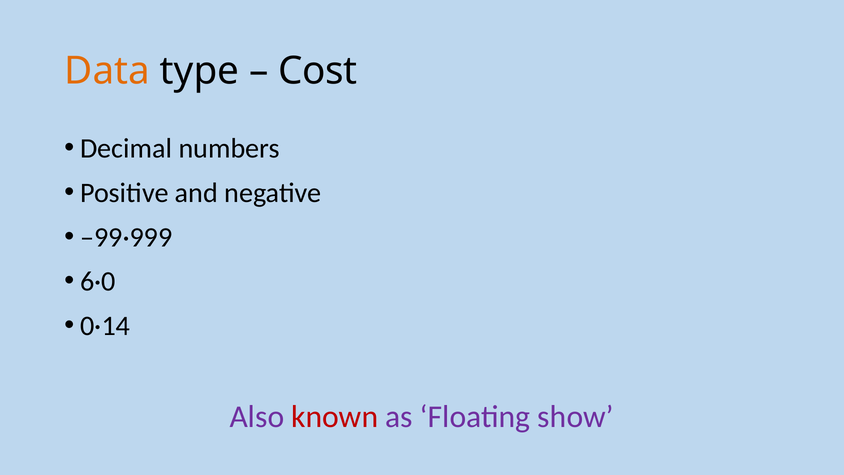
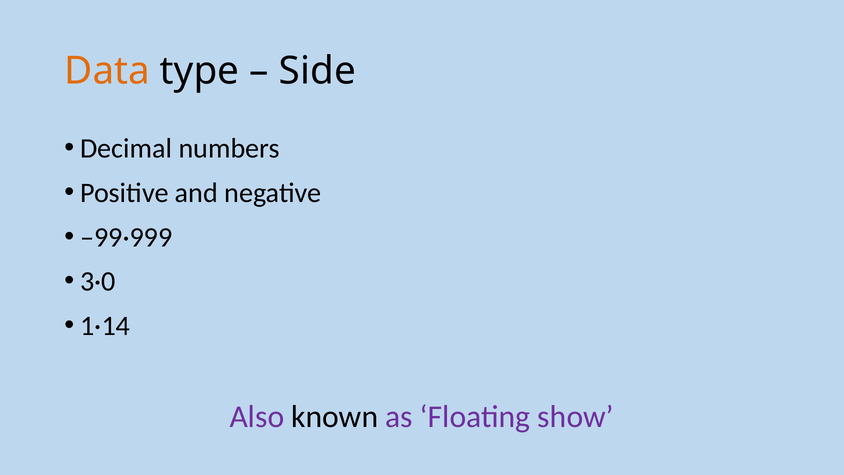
Cost: Cost -> Side
6·0: 6·0 -> 3·0
0·14: 0·14 -> 1·14
known colour: red -> black
